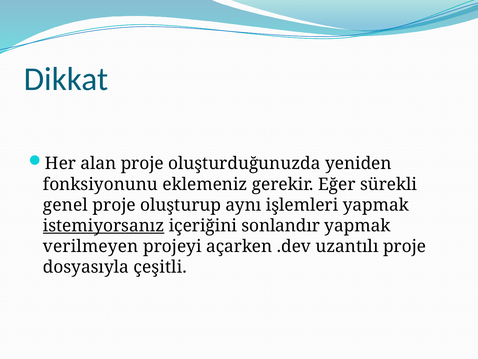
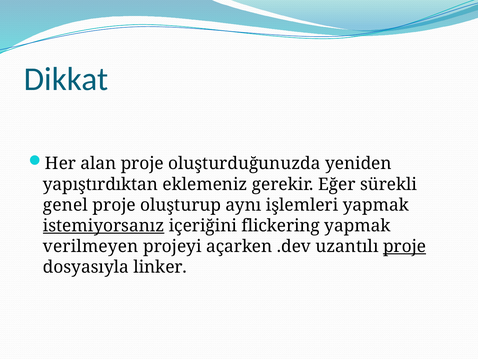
fonksiyonunu: fonksiyonunu -> yapıştırdıktan
sonlandır: sonlandır -> flickering
proje at (405, 246) underline: none -> present
çeşitli: çeşitli -> linker
